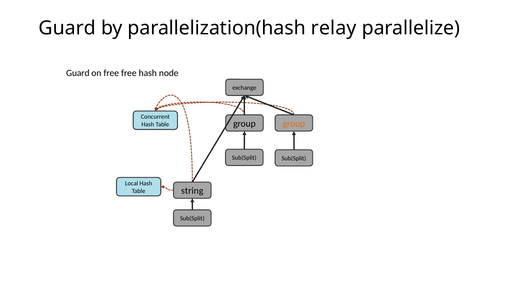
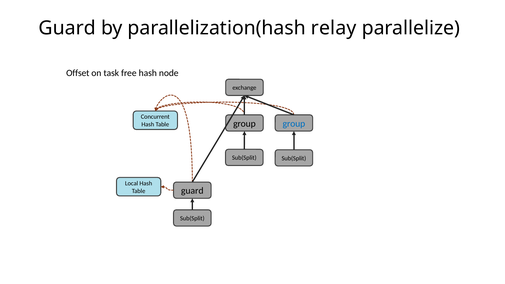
Guard at (78, 73): Guard -> Offset
on free: free -> task
group at (294, 124) colour: orange -> blue
string at (192, 191): string -> guard
